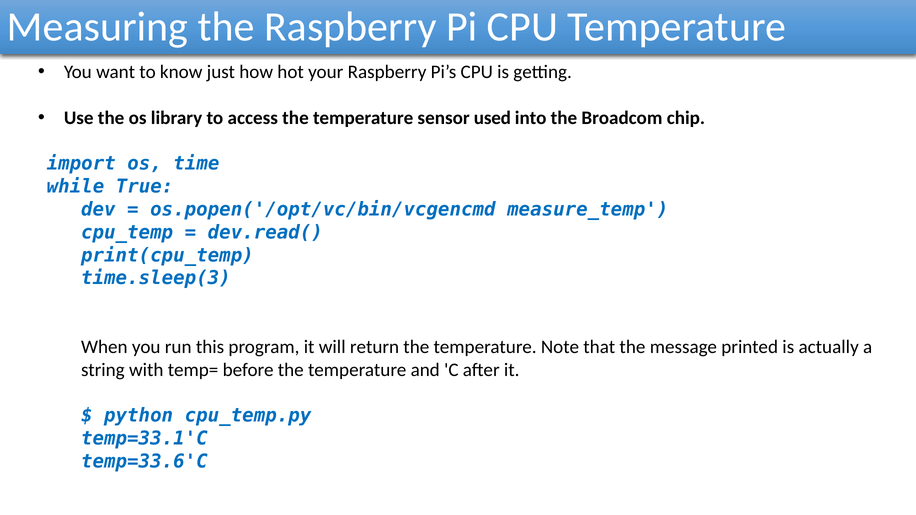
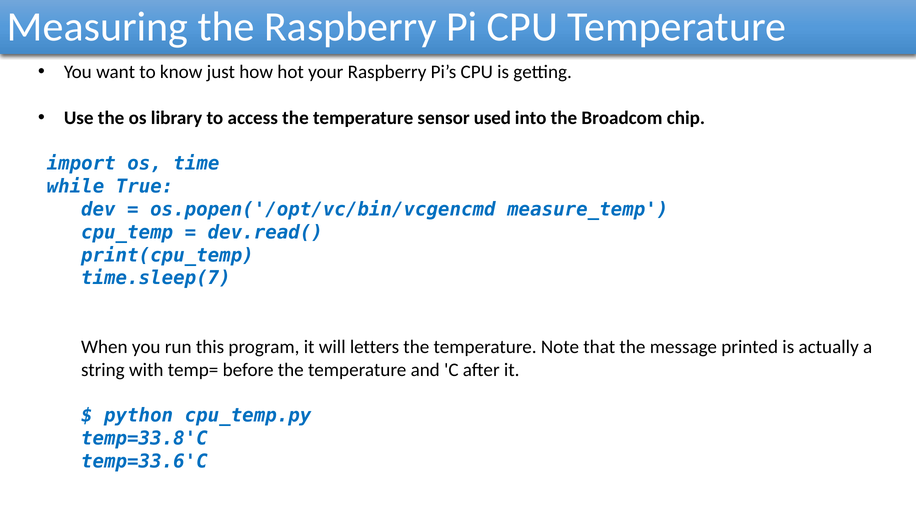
time.sleep(3: time.sleep(3 -> time.sleep(7
return: return -> letters
temp=33.1'C: temp=33.1'C -> temp=33.8'C
